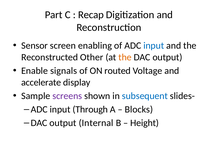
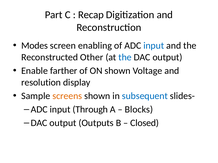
Sensor: Sensor -> Modes
the at (125, 57) colour: orange -> blue
signals: signals -> farther
ON routed: routed -> shown
accelerate: accelerate -> resolution
screens colour: purple -> orange
Internal: Internal -> Outputs
Height: Height -> Closed
